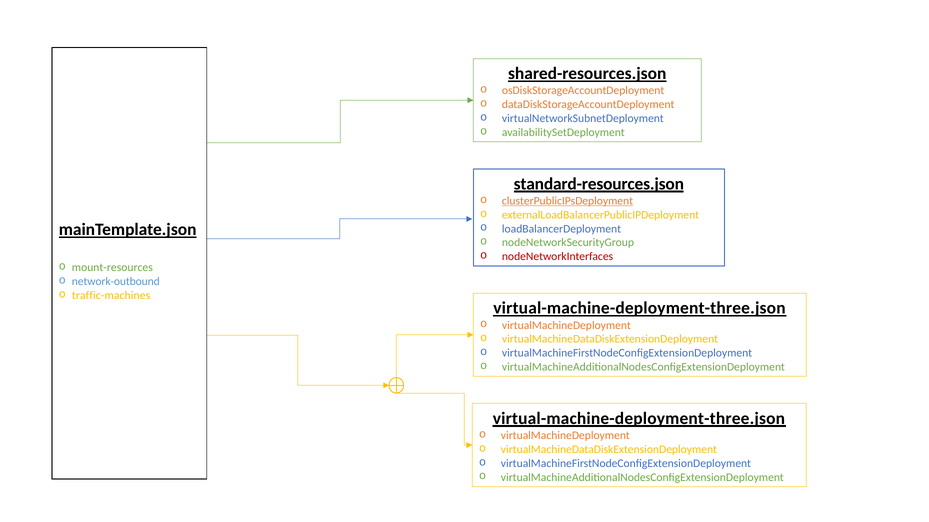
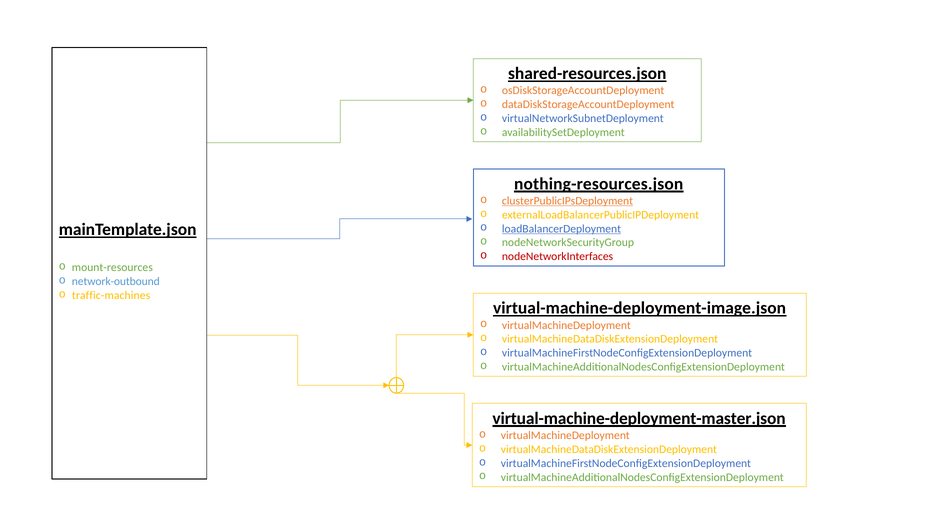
standard-resources.json: standard-resources.json -> nothing-resources.json
loadBalancerDeployment underline: none -> present
virtual-machine-deployment-three.json at (639, 309): virtual-machine-deployment-three.json -> virtual-machine-deployment-image.json
virtual-machine-deployment-three.json at (639, 419): virtual-machine-deployment-three.json -> virtual-machine-deployment-master.json
